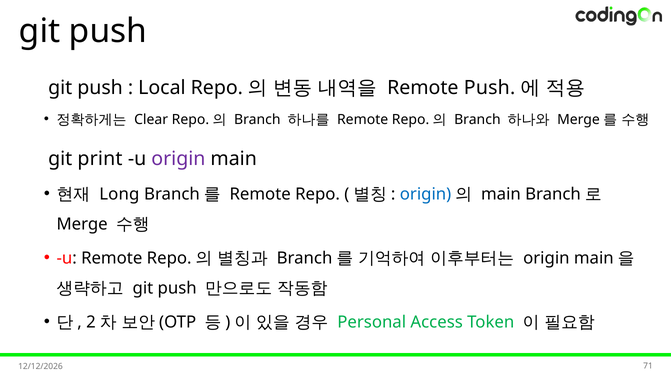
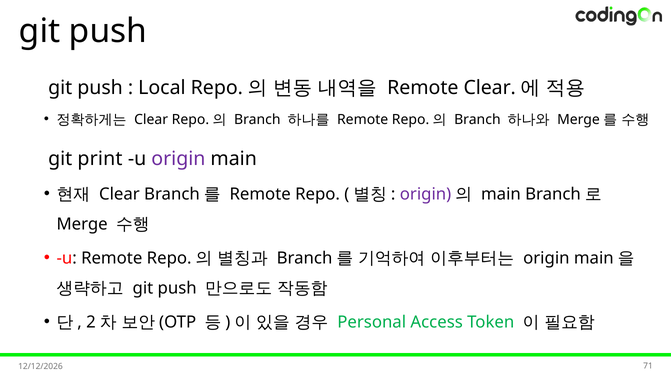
Remote Push: Push -> Clear
Long at (119, 194): Long -> Clear
origin at (426, 194) colour: blue -> purple
